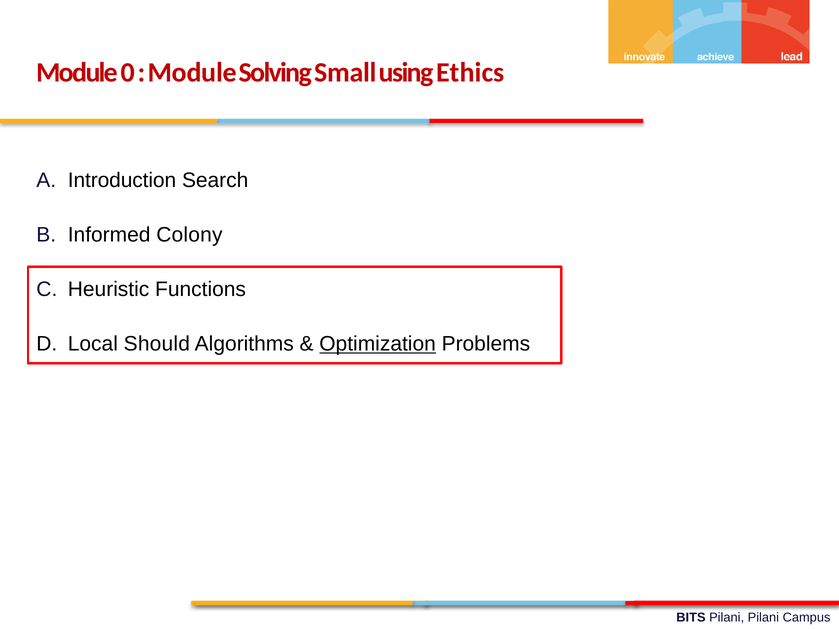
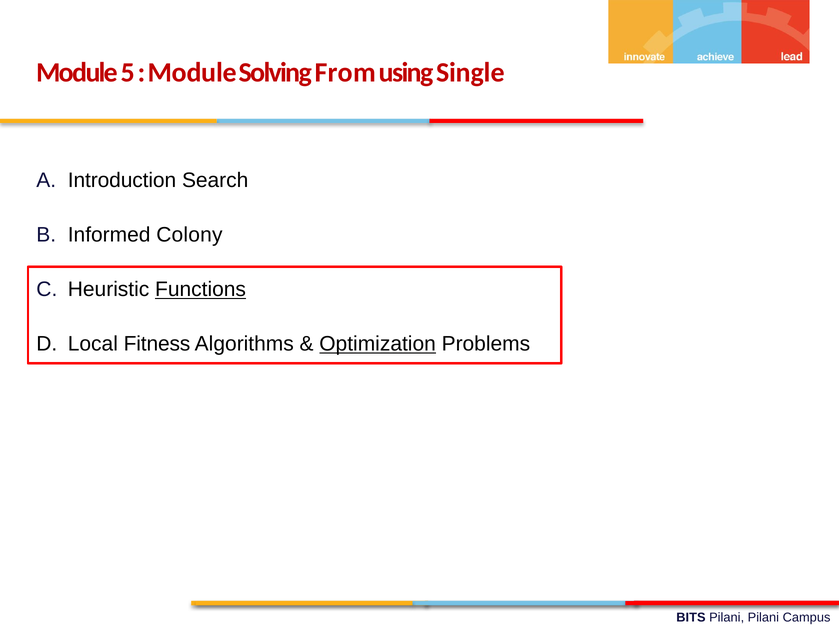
0: 0 -> 5
Small: Small -> From
Ethics: Ethics -> Single
Functions underline: none -> present
Should: Should -> Fitness
